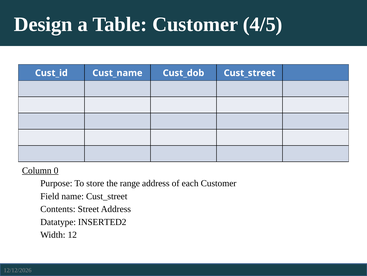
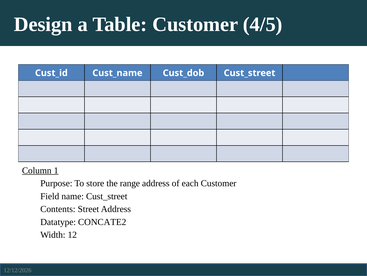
0: 0 -> 1
INSERTED2: INSERTED2 -> CONCATE2
